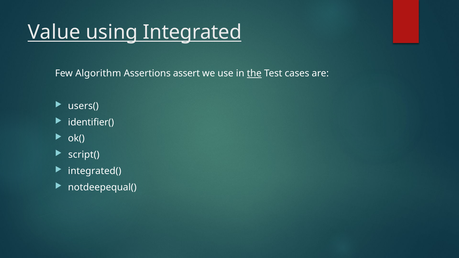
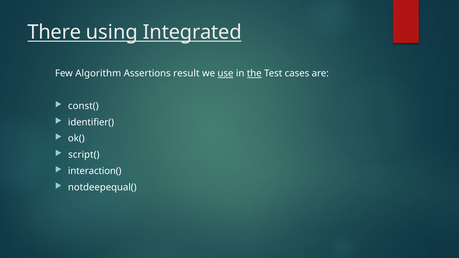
Value: Value -> There
assert: assert -> result
use underline: none -> present
users(: users( -> const(
integrated(: integrated( -> interaction(
